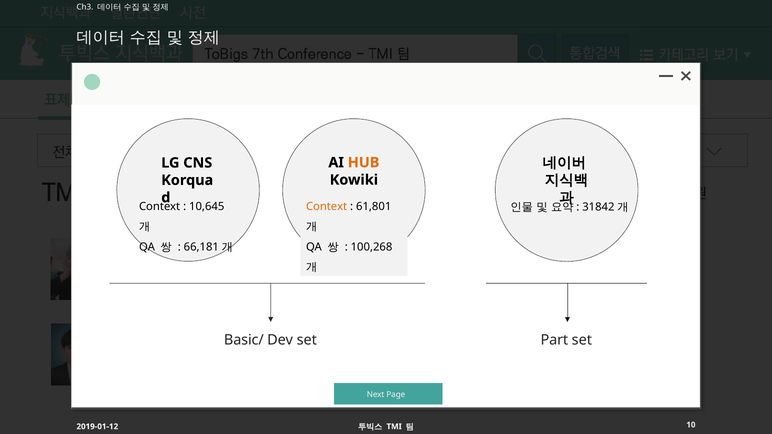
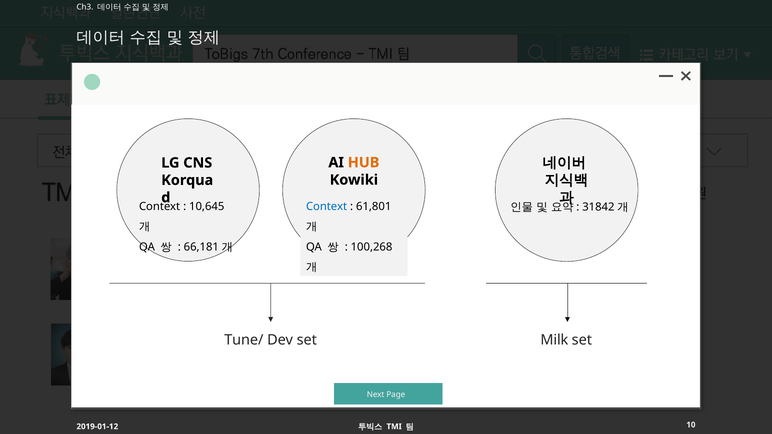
Context at (327, 206) colour: orange -> blue
Basic/: Basic/ -> Tune/
Part: Part -> Milk
